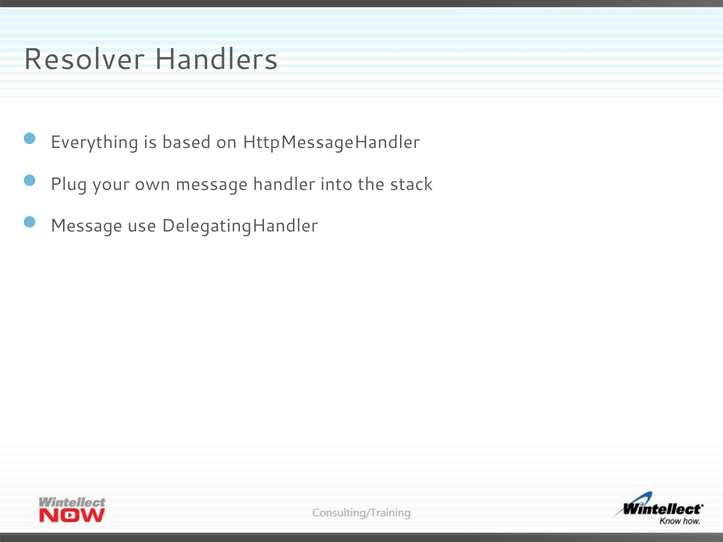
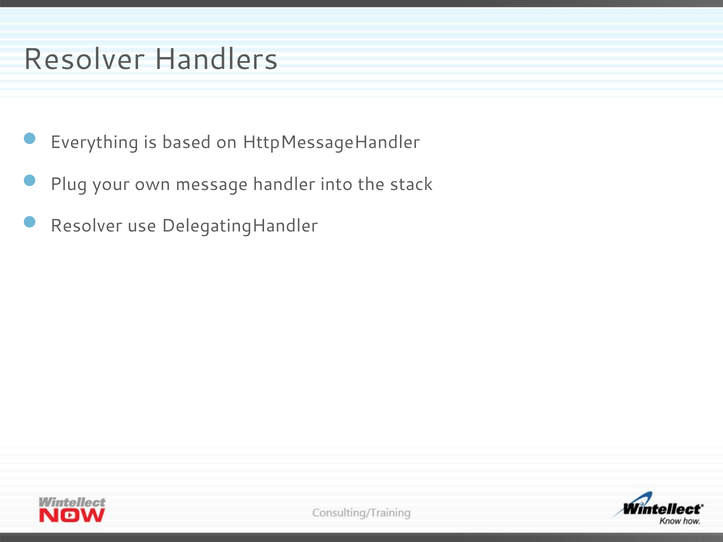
Message at (86, 226): Message -> Resolver
